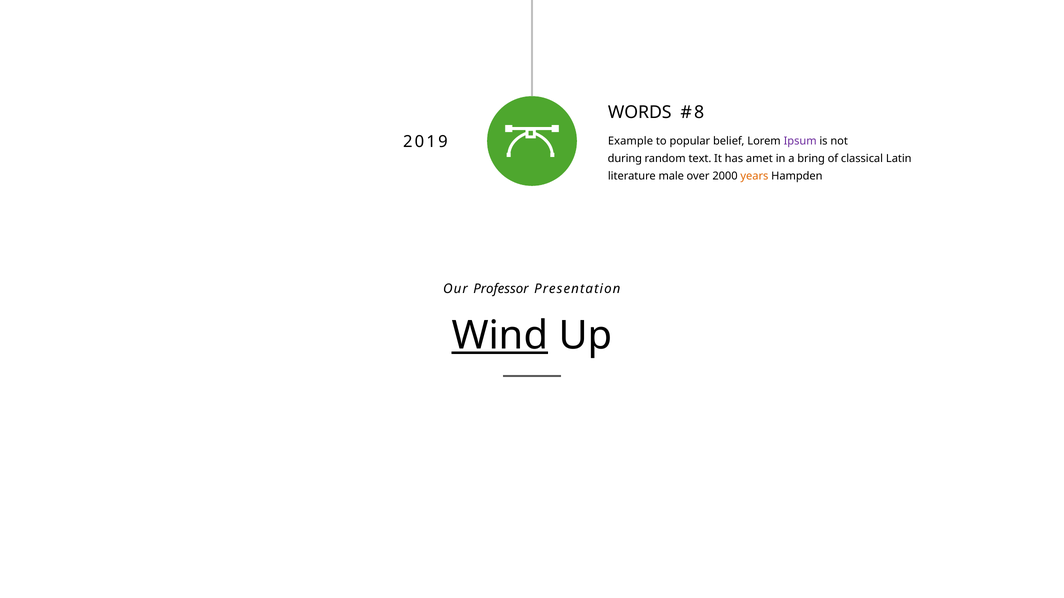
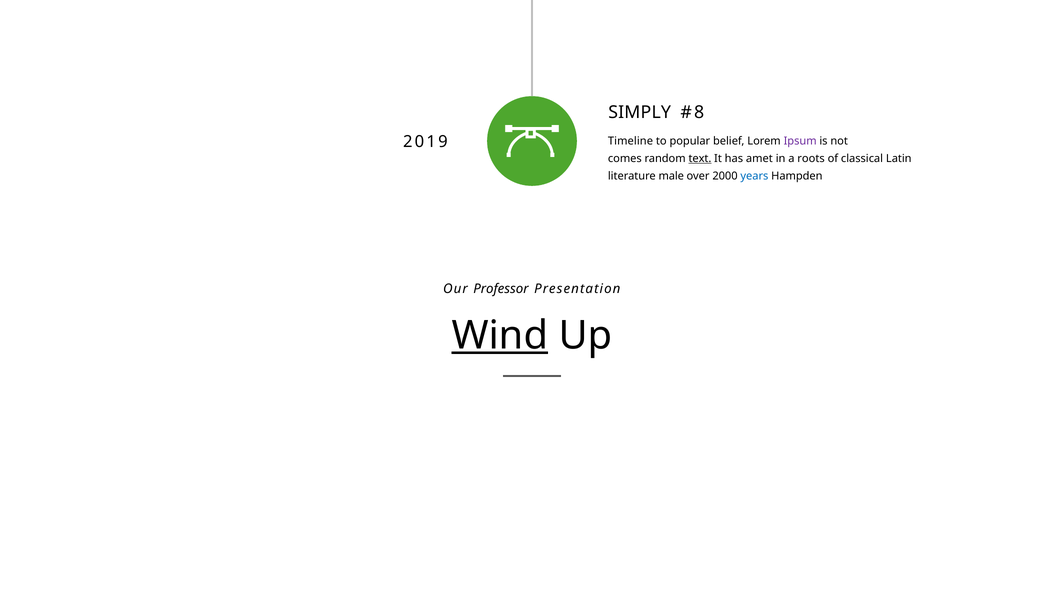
WORDS: WORDS -> SIMPLY
Example: Example -> Timeline
during: during -> comes
text underline: none -> present
bring: bring -> roots
years colour: orange -> blue
